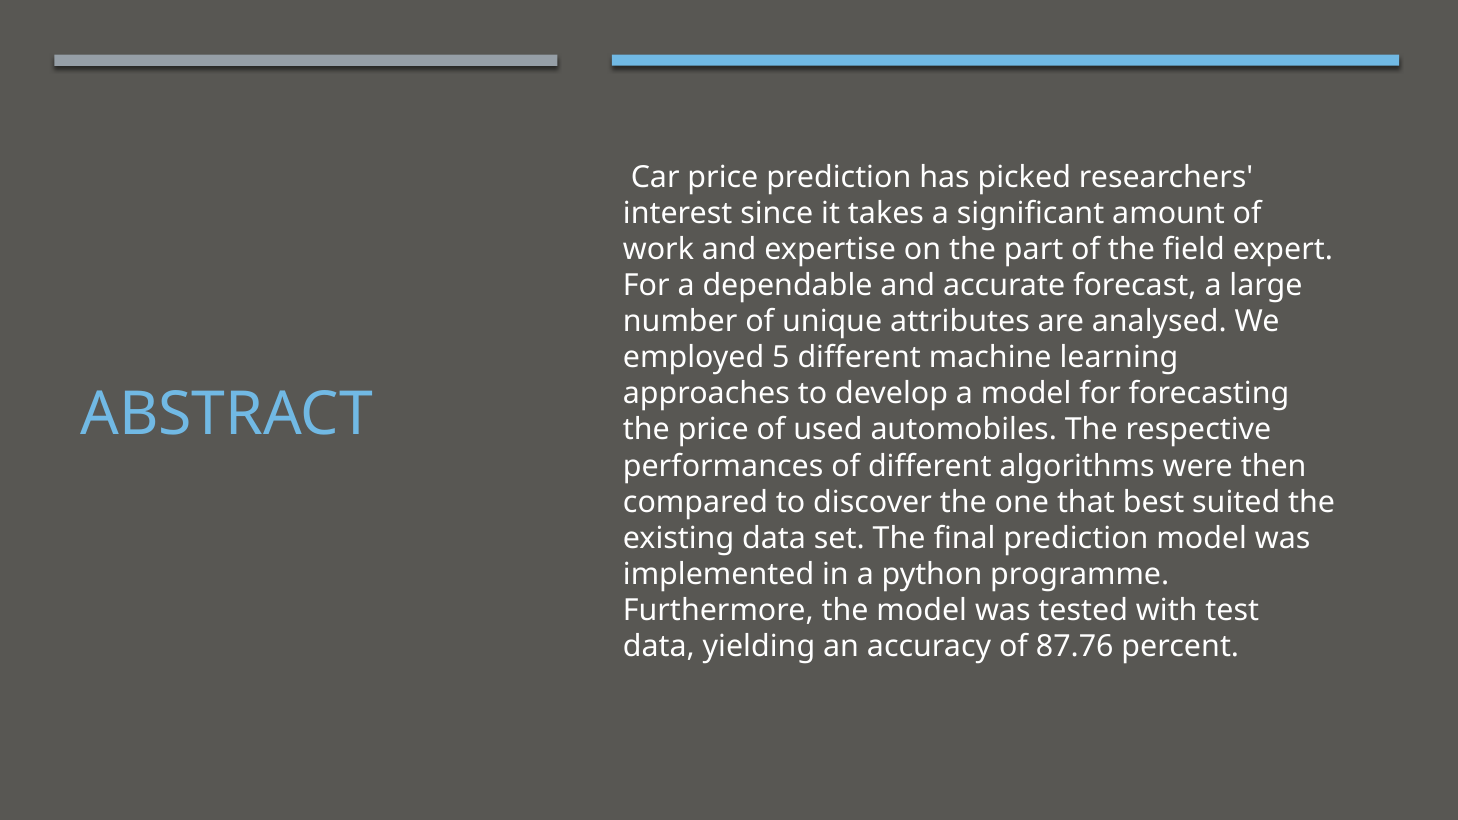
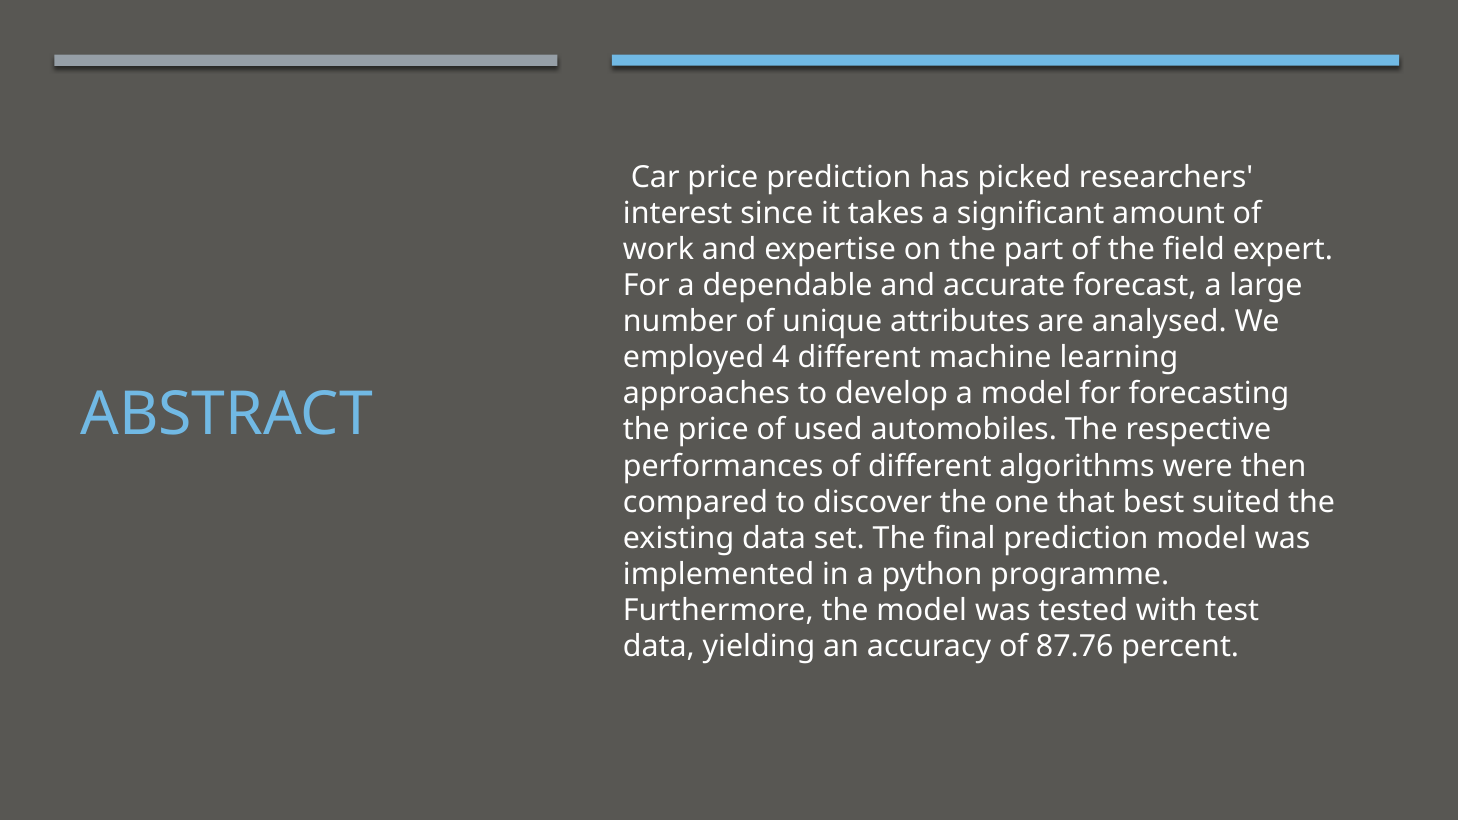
5: 5 -> 4
